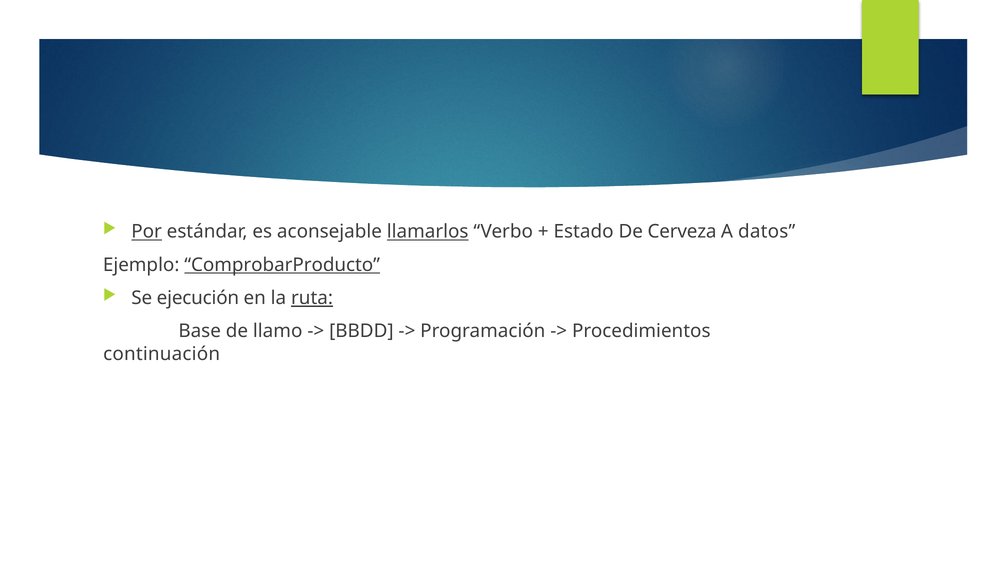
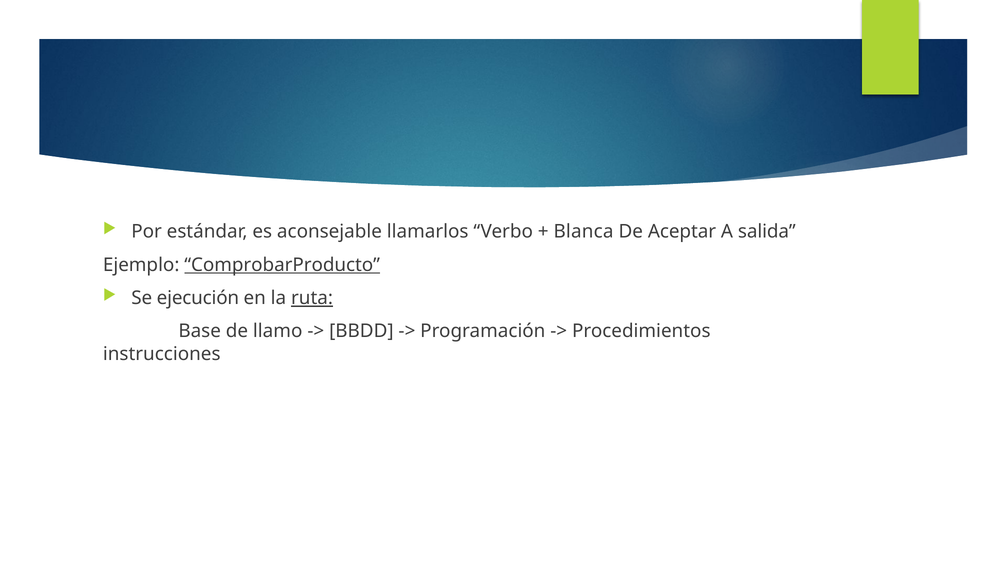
Por underline: present -> none
llamarlos underline: present -> none
Estado: Estado -> Blanca
Cerveza: Cerveza -> Aceptar
datos: datos -> salida
continuación: continuación -> instrucciones
